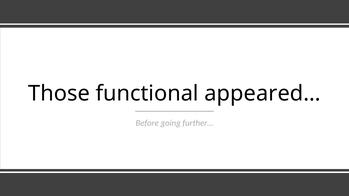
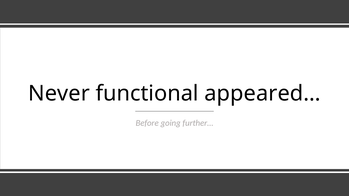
Those: Those -> Never
